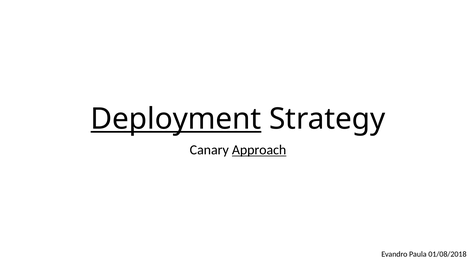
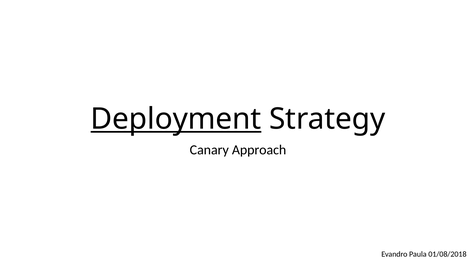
Approach underline: present -> none
